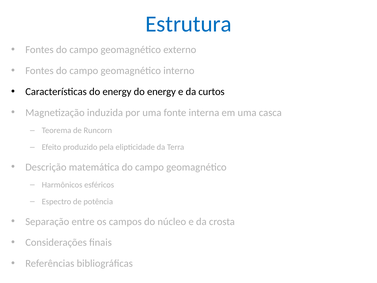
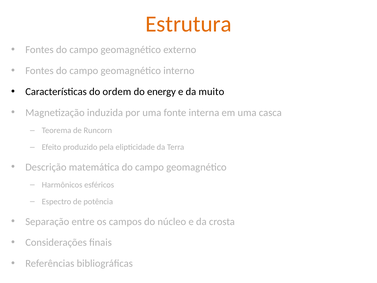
Estrutura colour: blue -> orange
Características do energy: energy -> ordem
curtos: curtos -> muito
